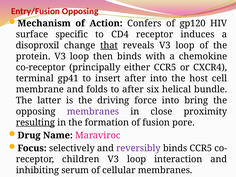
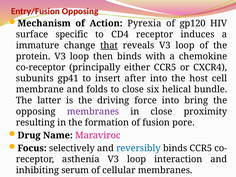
Confers: Confers -> Pyrexia
disoproxil: disoproxil -> immature
terminal: terminal -> subunits
to after: after -> close
resulting underline: present -> none
reversibly colour: purple -> blue
children: children -> asthenia
